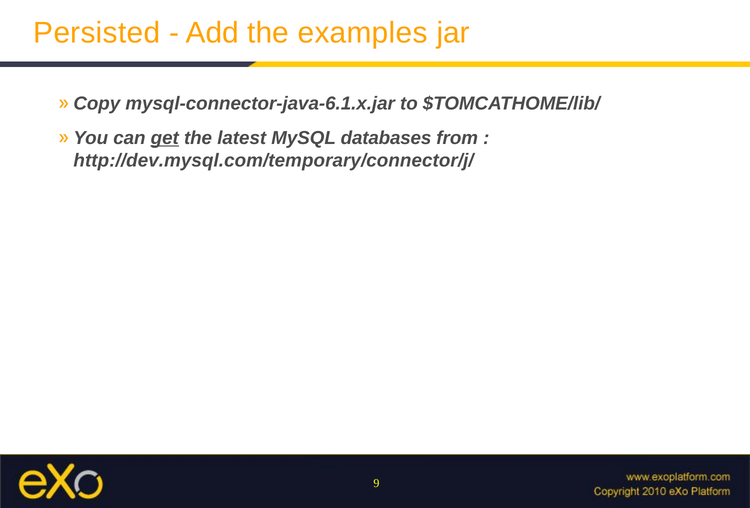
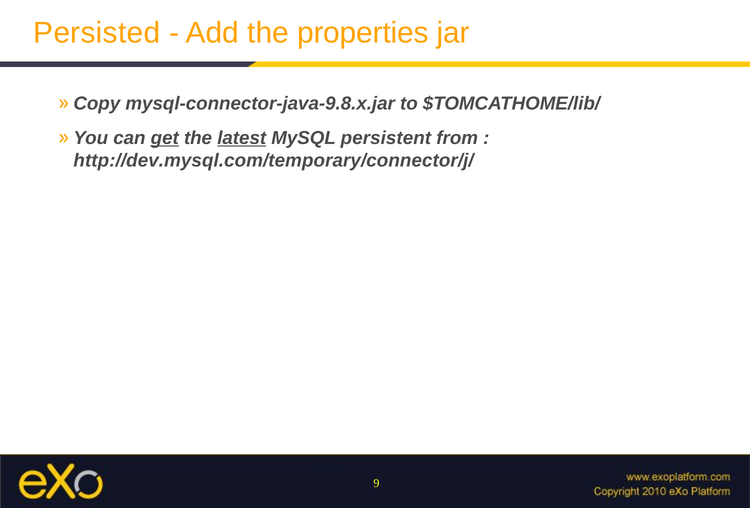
examples: examples -> properties
mysql-connector-java-6.1.x.jar: mysql-connector-java-6.1.x.jar -> mysql-connector-java-9.8.x.jar
latest underline: none -> present
databases: databases -> persistent
